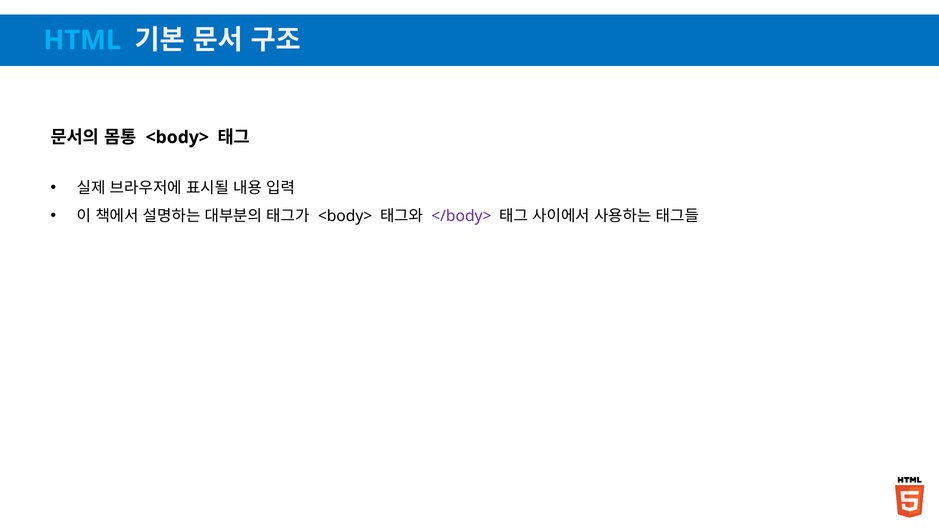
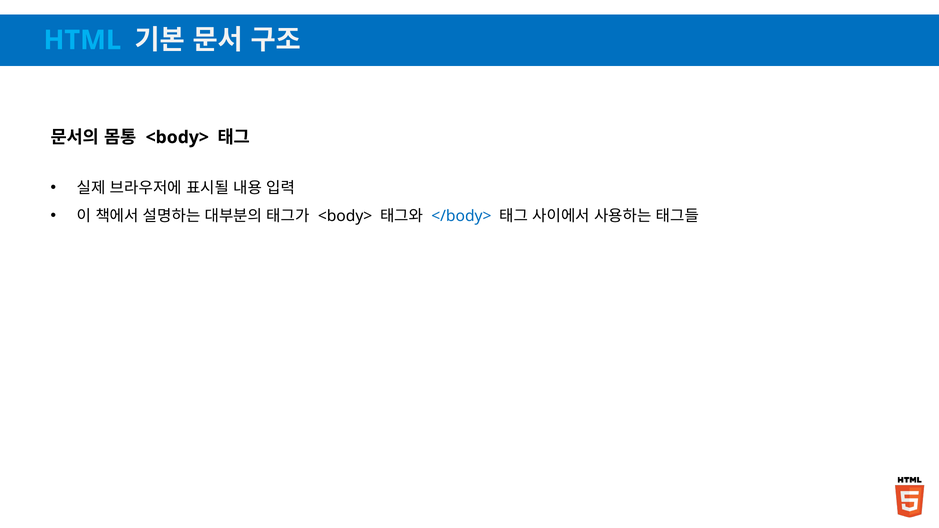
</body> colour: purple -> blue
